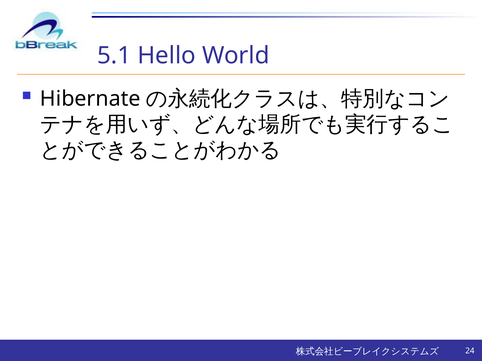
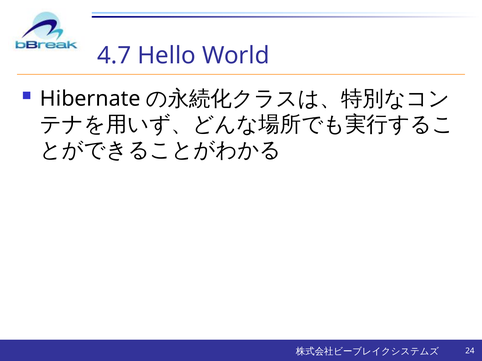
5.1: 5.1 -> 4.7
